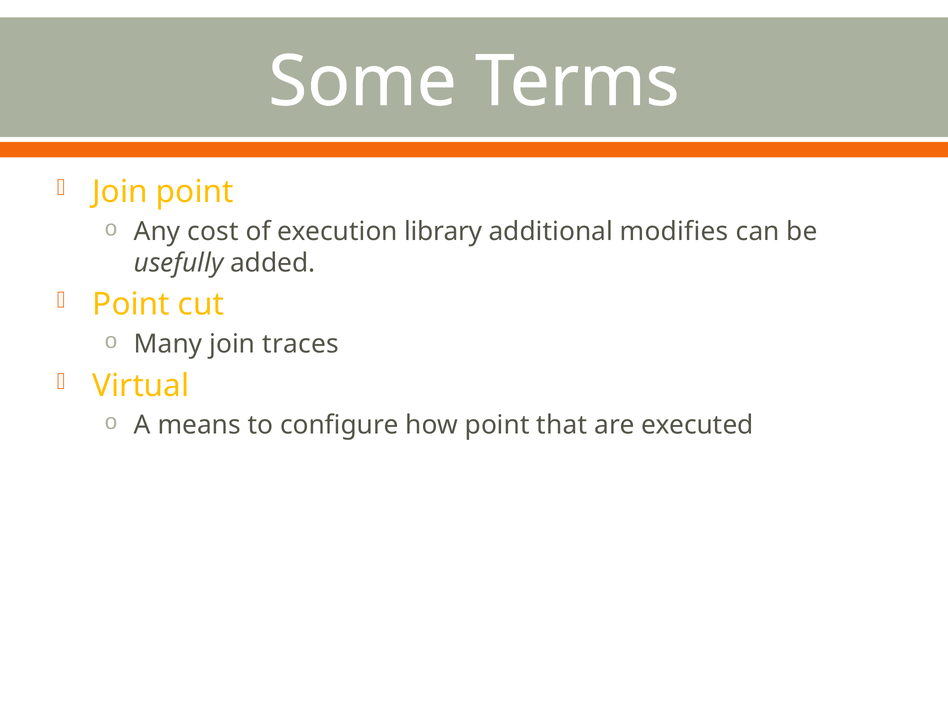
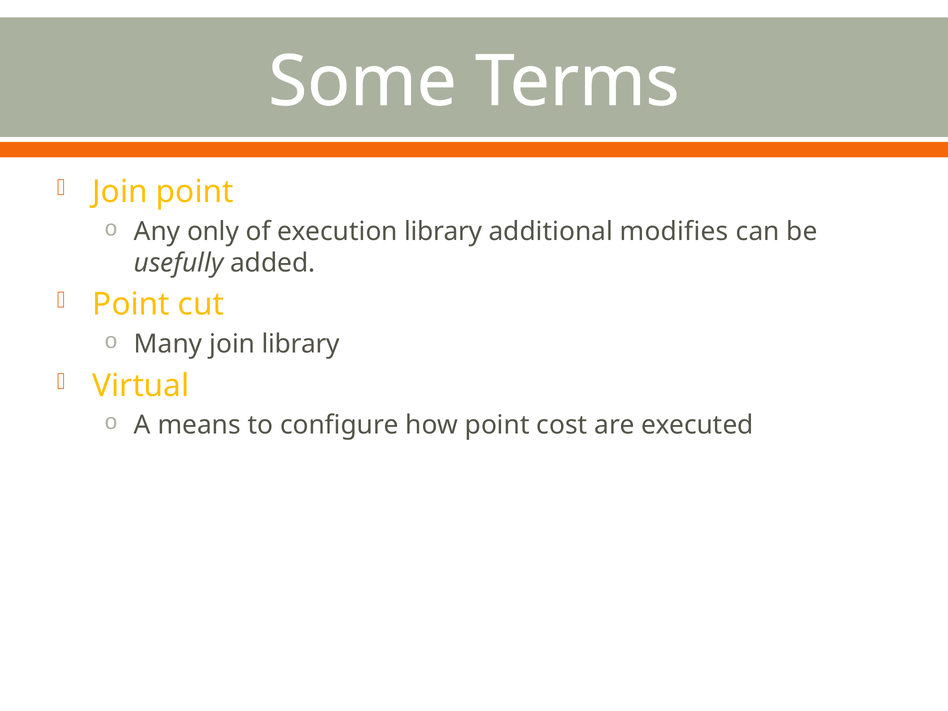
cost: cost -> only
join traces: traces -> library
that: that -> cost
